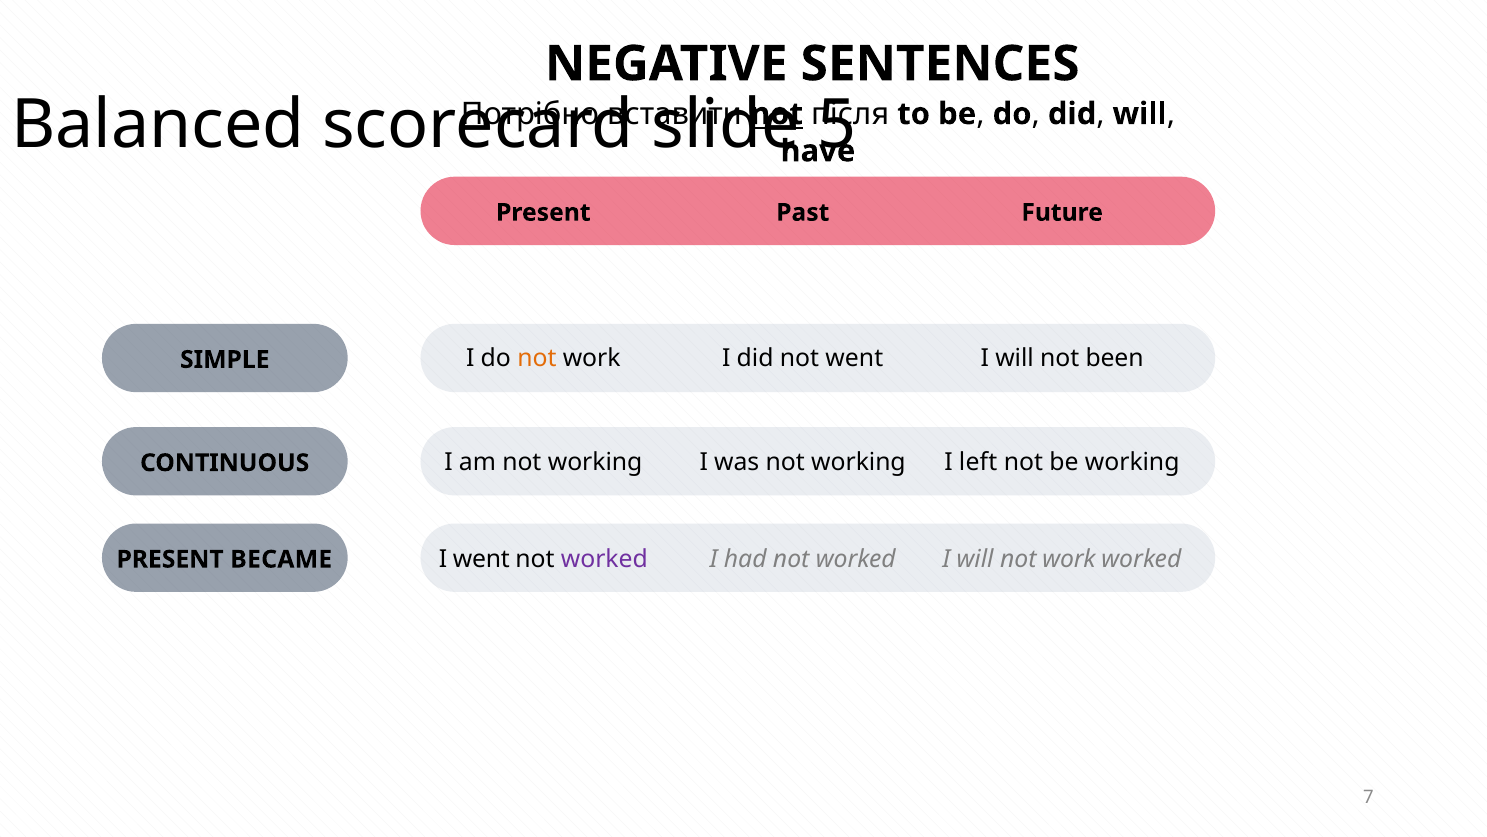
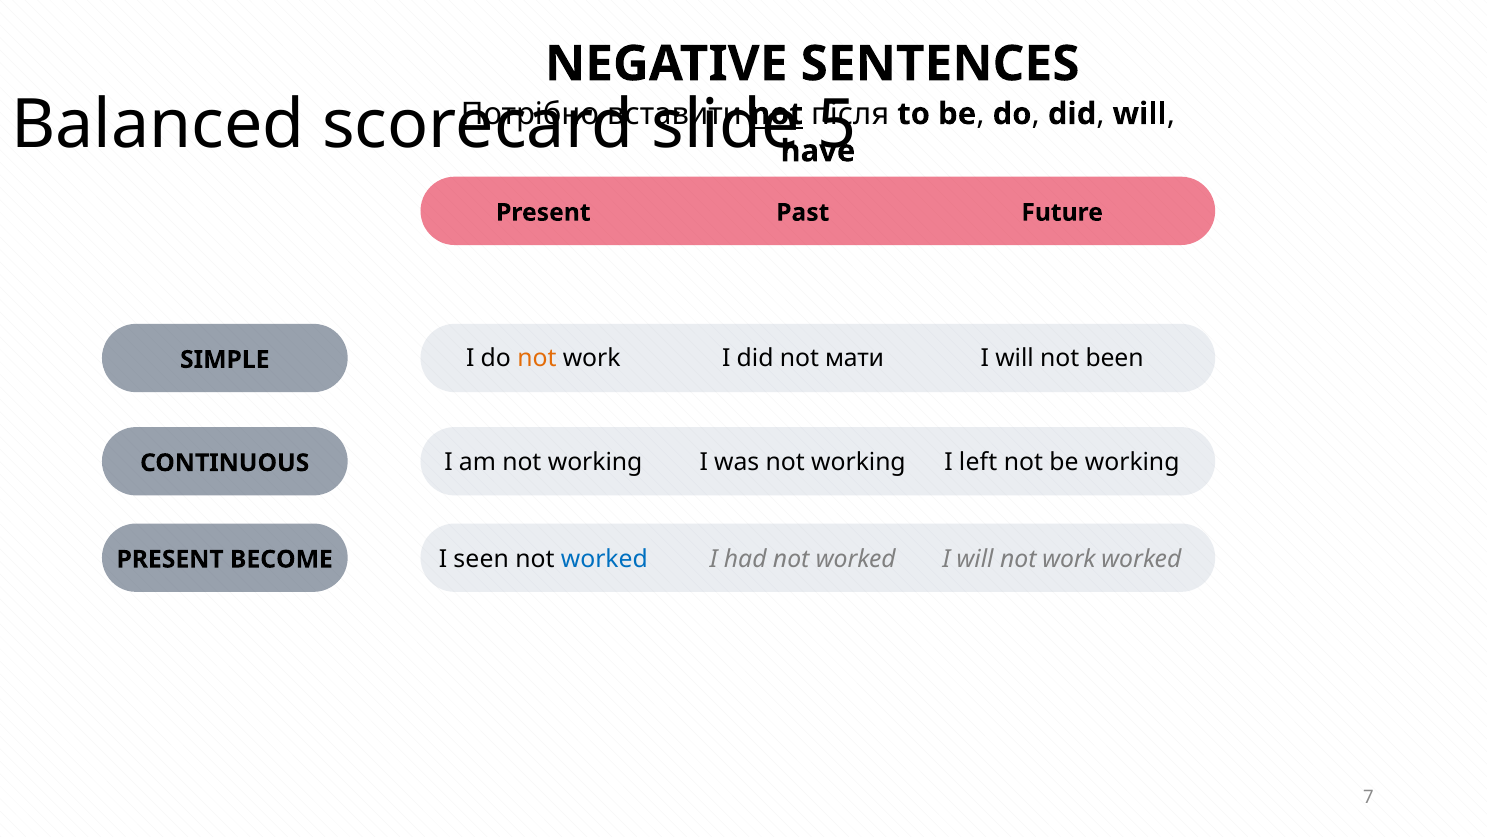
not went: went -> мати
I went: went -> seen
worked at (604, 559) colour: purple -> blue
BECAME: BECAME -> BECOME
